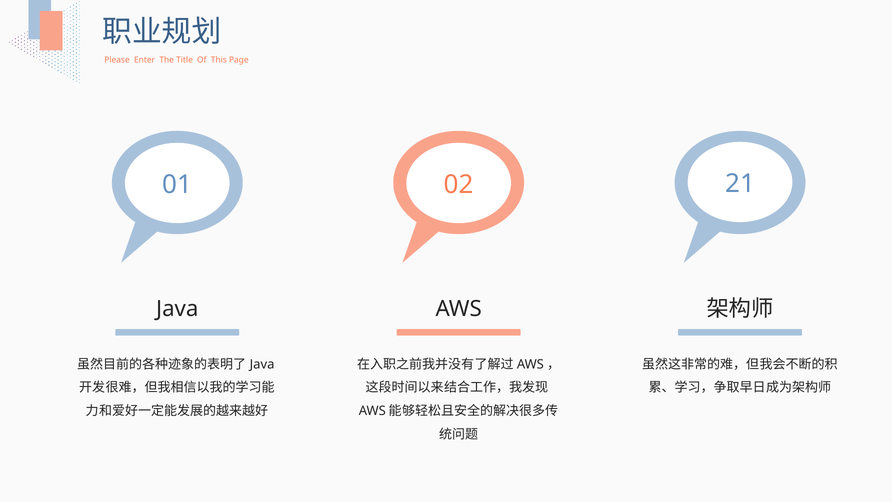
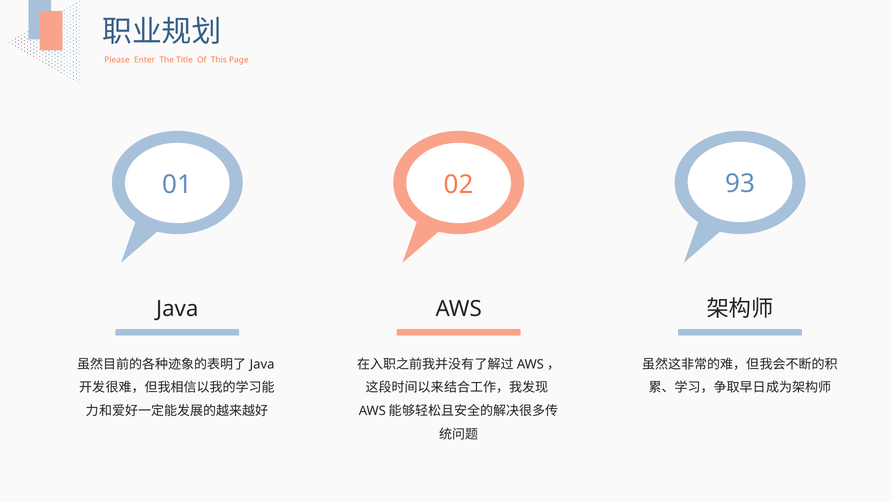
21: 21 -> 93
